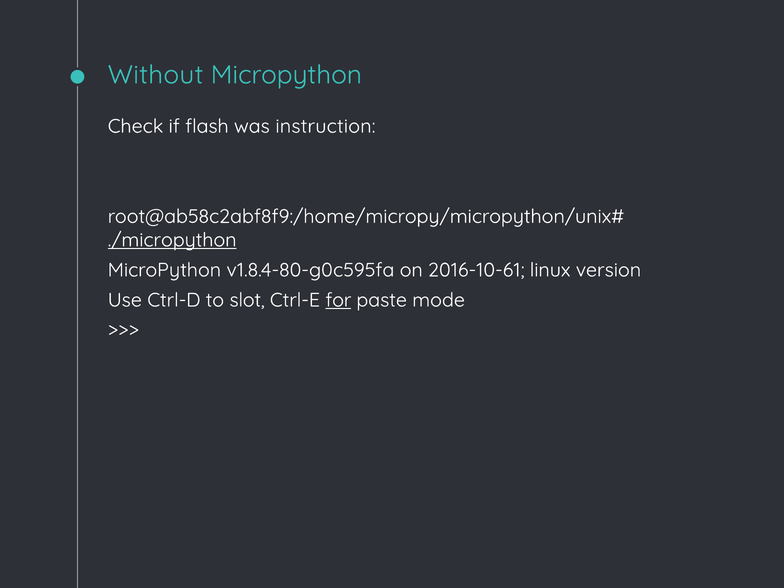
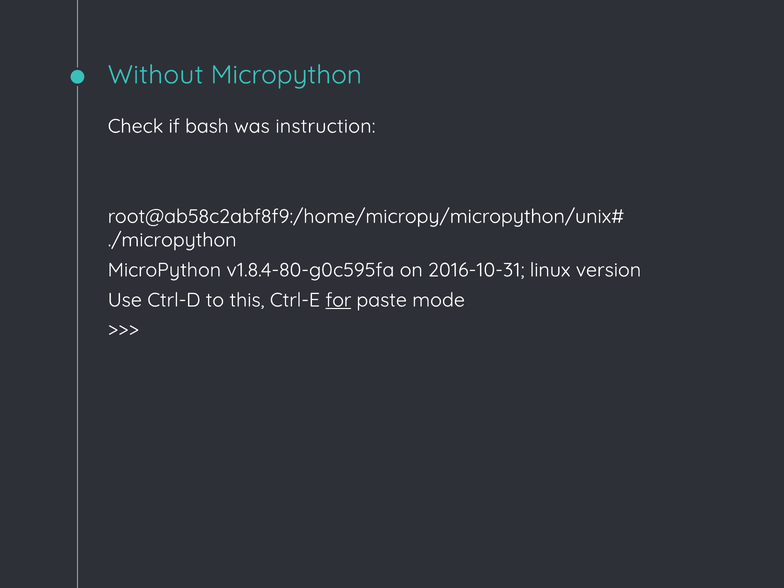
flash: flash -> bash
./micropython underline: present -> none
2016-10-61: 2016-10-61 -> 2016-10-31
slot: slot -> this
